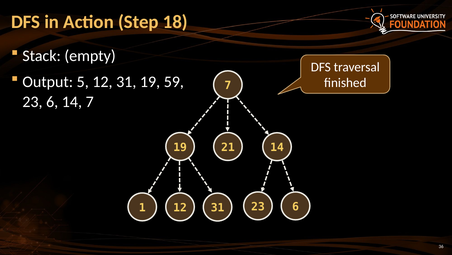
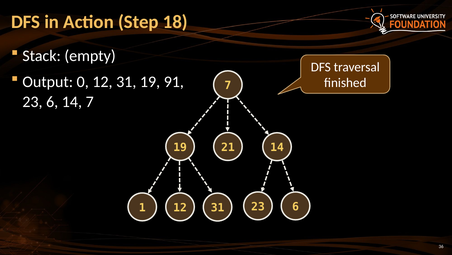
5: 5 -> 0
59: 59 -> 91
